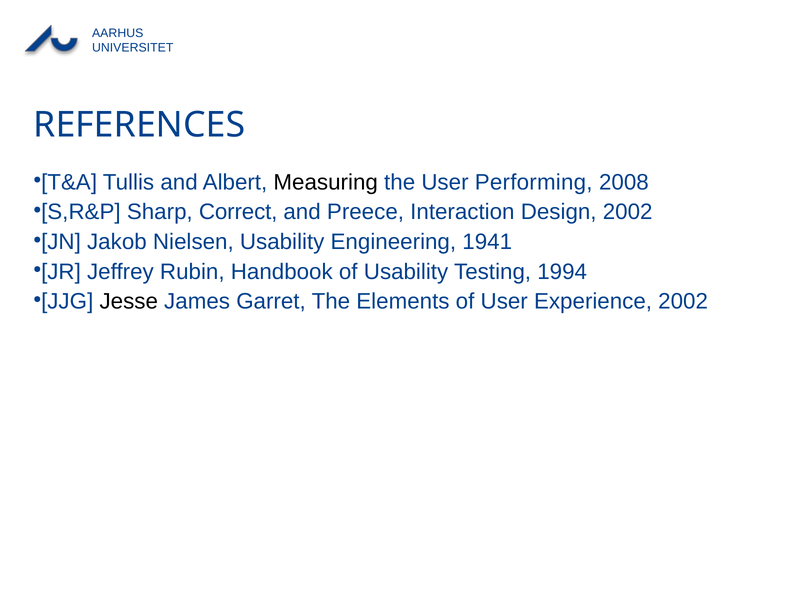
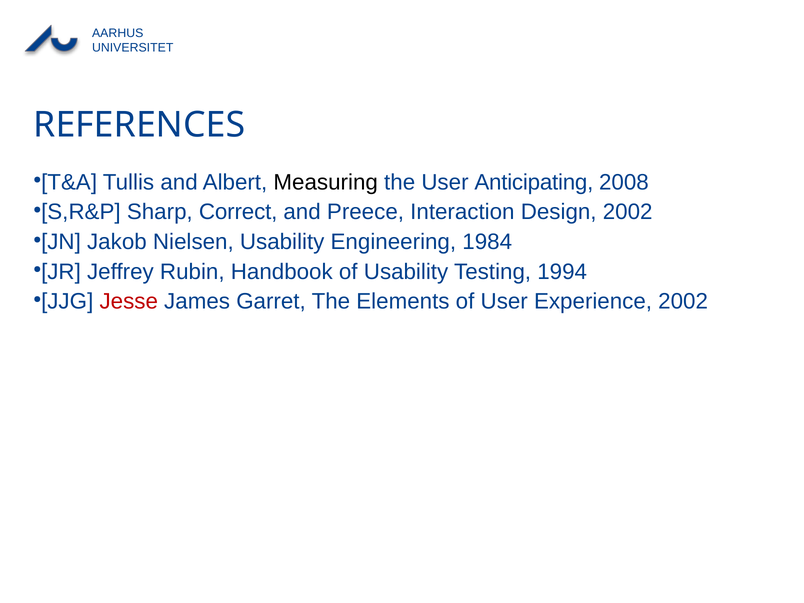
Performing: Performing -> Anticipating
1941: 1941 -> 1984
Jesse colour: black -> red
